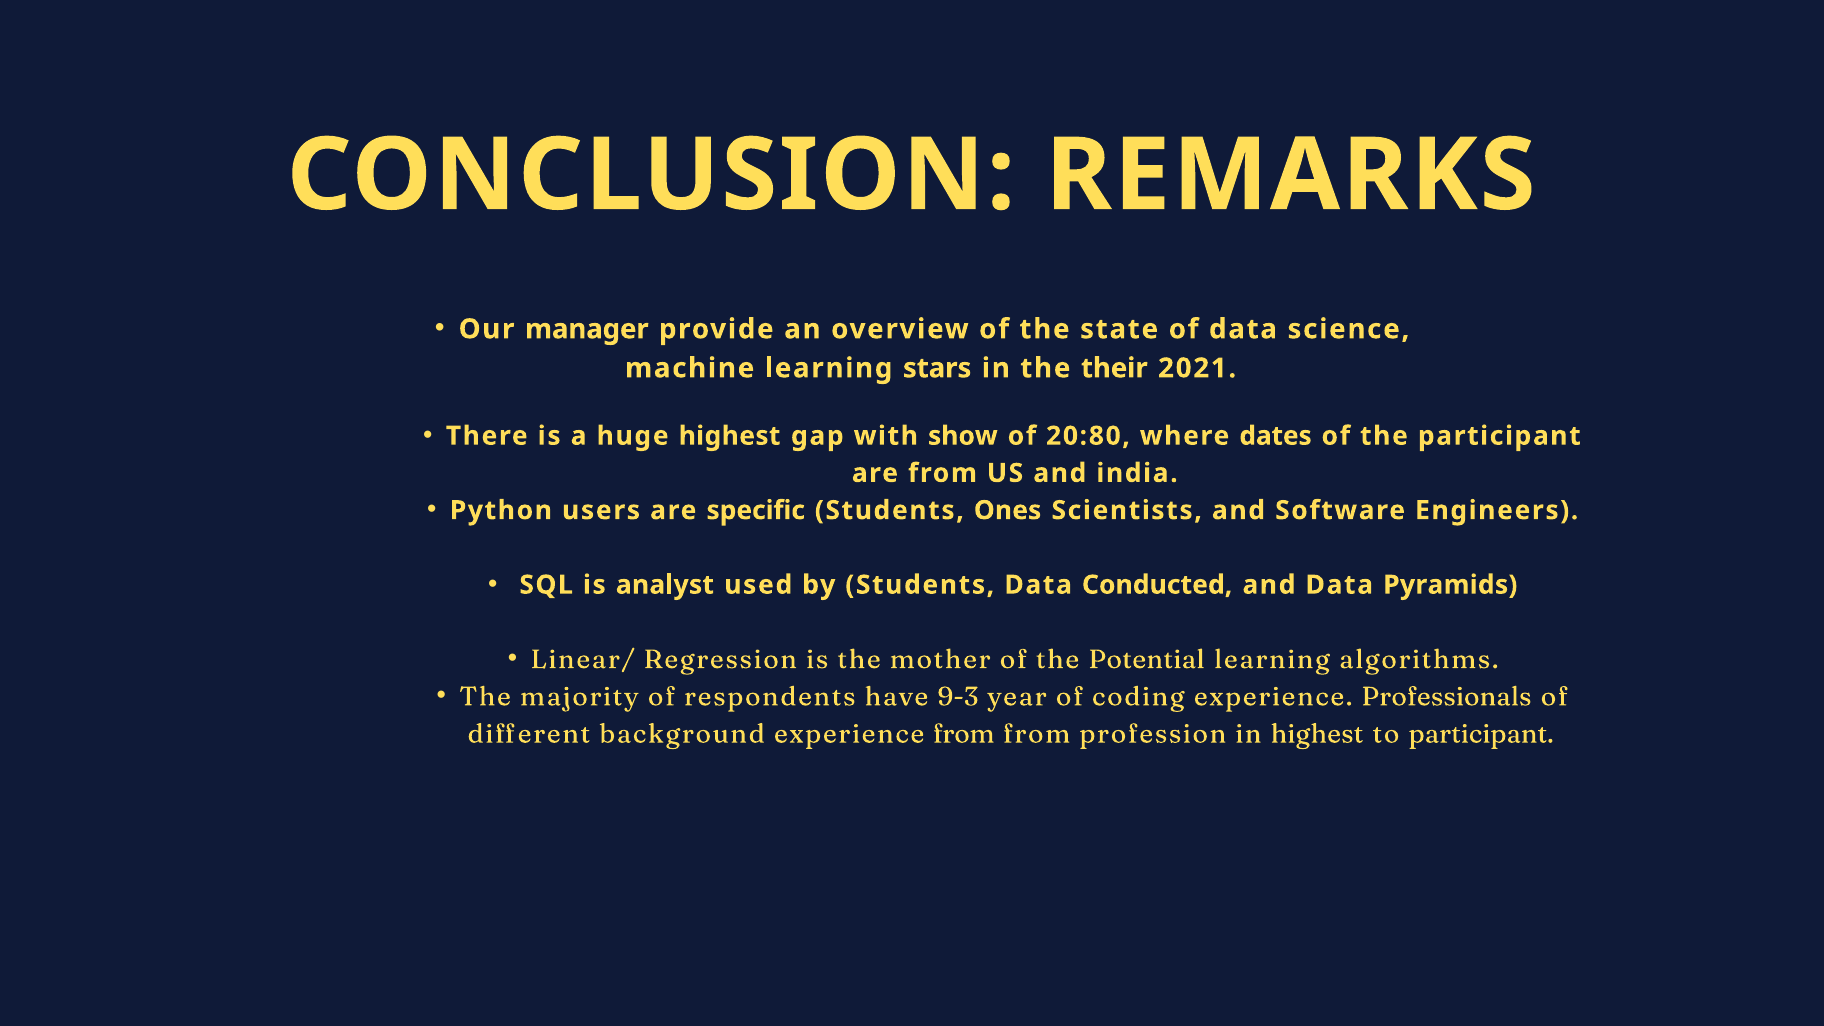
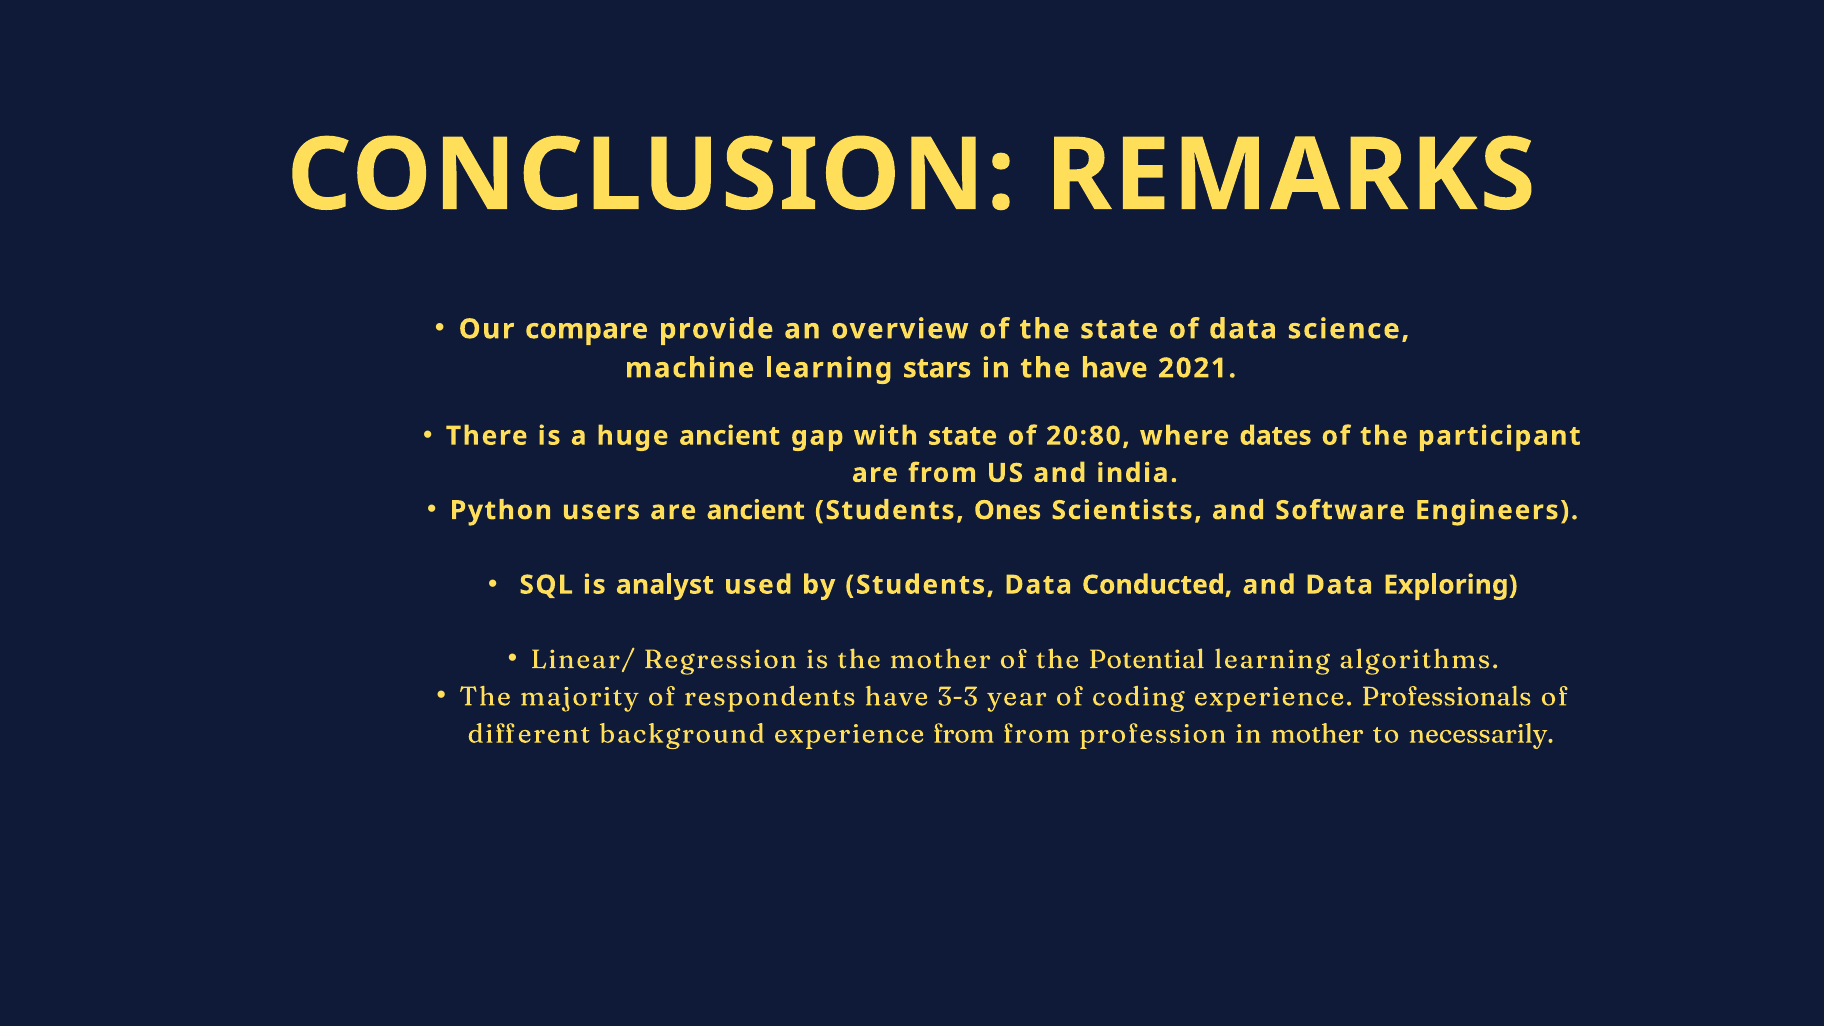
manager: manager -> compare
the their: their -> have
huge highest: highest -> ancient
with show: show -> state
are specific: specific -> ancient
Pyramids: Pyramids -> Exploring
9-3: 9-3 -> 3-3
in highest: highest -> mother
to participant: participant -> necessarily
